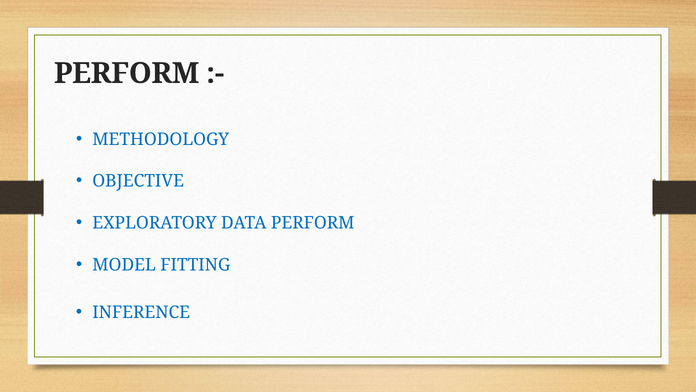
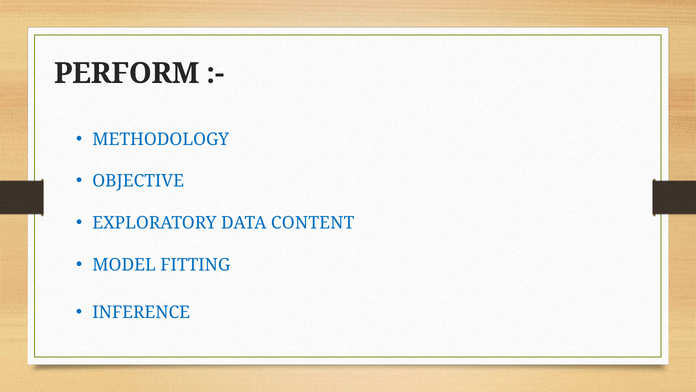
DATA PERFORM: PERFORM -> CONTENT
